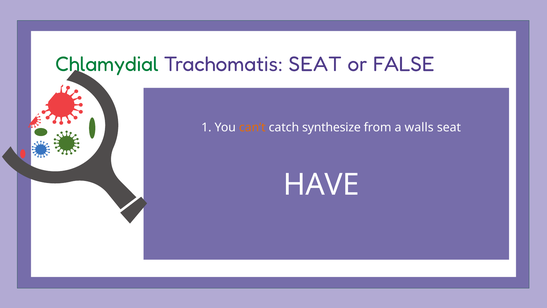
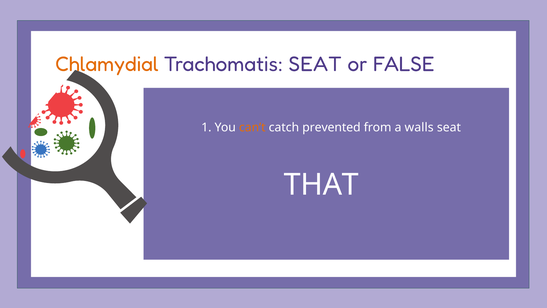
Chlamydial colour: green -> orange
synthesize: synthesize -> prevented
HAVE: HAVE -> THAT
